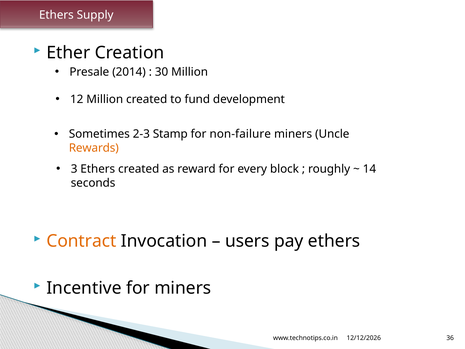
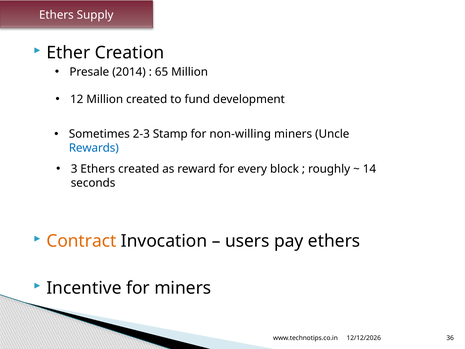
30: 30 -> 65
non-failure: non-failure -> non-willing
Rewards colour: orange -> blue
